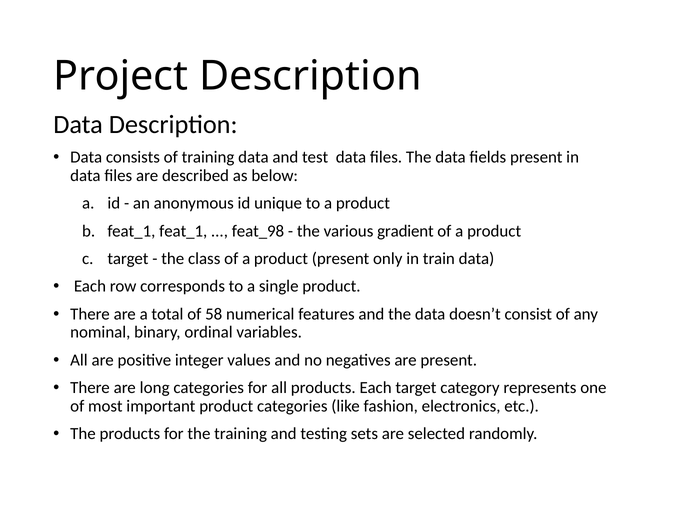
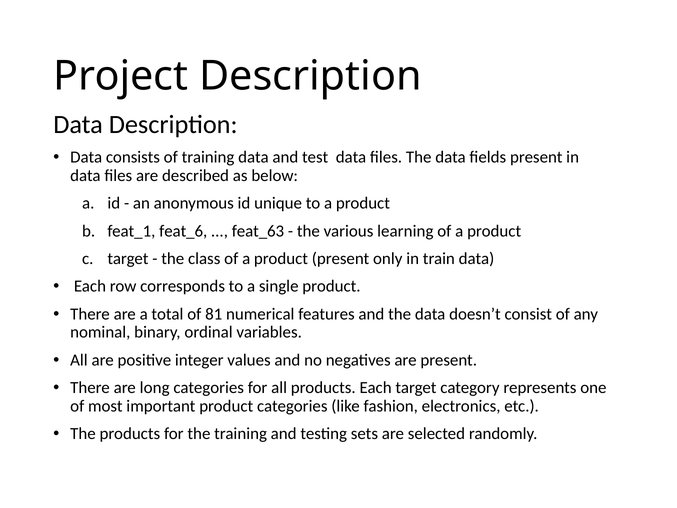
feat_1 feat_1: feat_1 -> feat_6
feat_98: feat_98 -> feat_63
gradient: gradient -> learning
58: 58 -> 81
